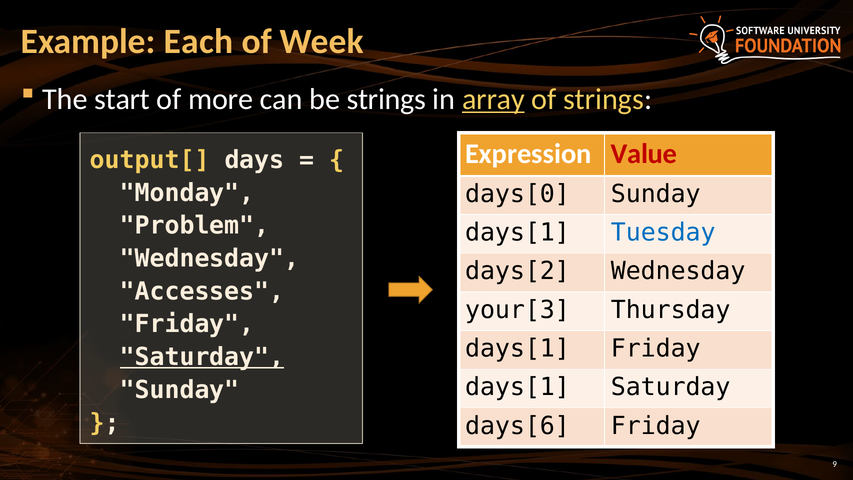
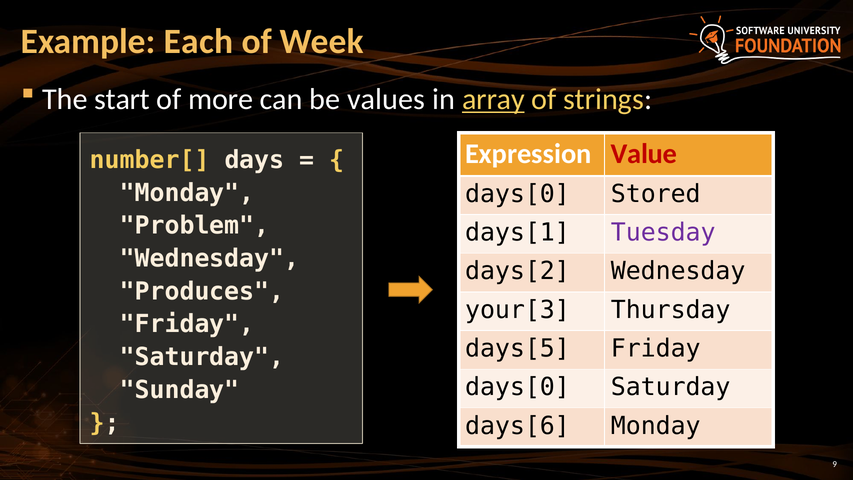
be strings: strings -> values
output[: output[ -> number[
days[0 Sunday: Sunday -> Stored
Tuesday colour: blue -> purple
Accesses: Accesses -> Produces
days[1 at (517, 349): days[1 -> days[5
Saturday at (202, 357) underline: present -> none
days[1 at (517, 387): days[1 -> days[0
days[6 Friday: Friday -> Monday
